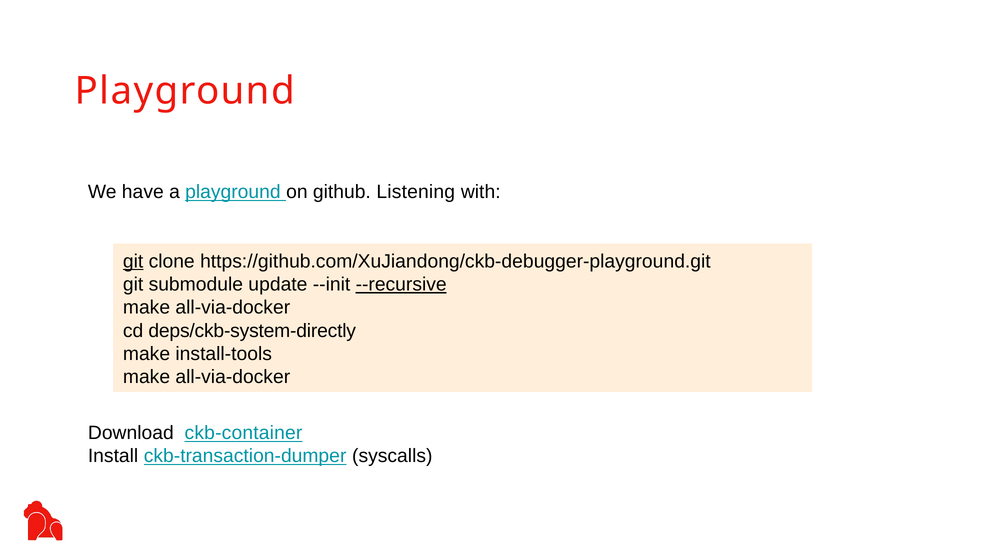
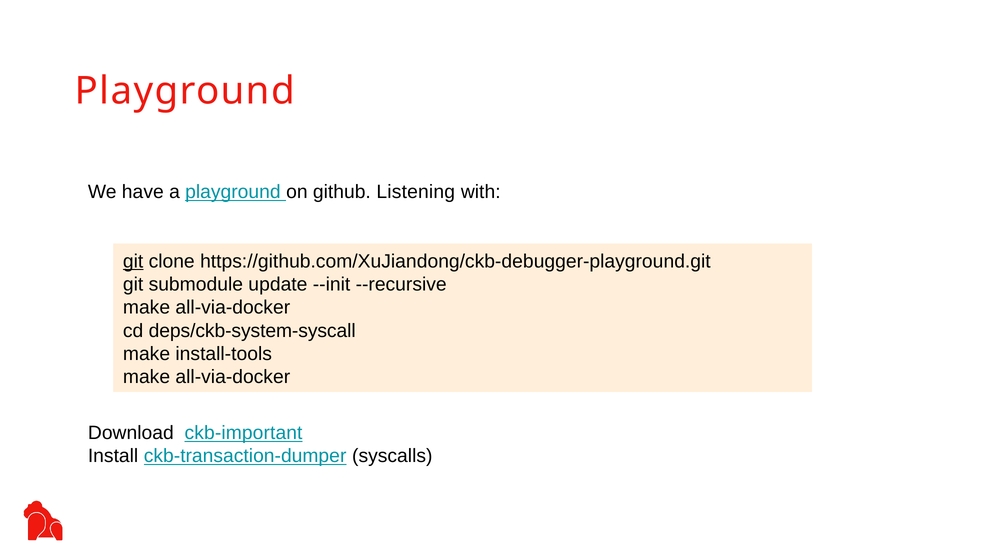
--recursive underline: present -> none
deps/ckb-system-directly: deps/ckb-system-directly -> deps/ckb-system-syscall
ckb-container: ckb-container -> ckb-important
